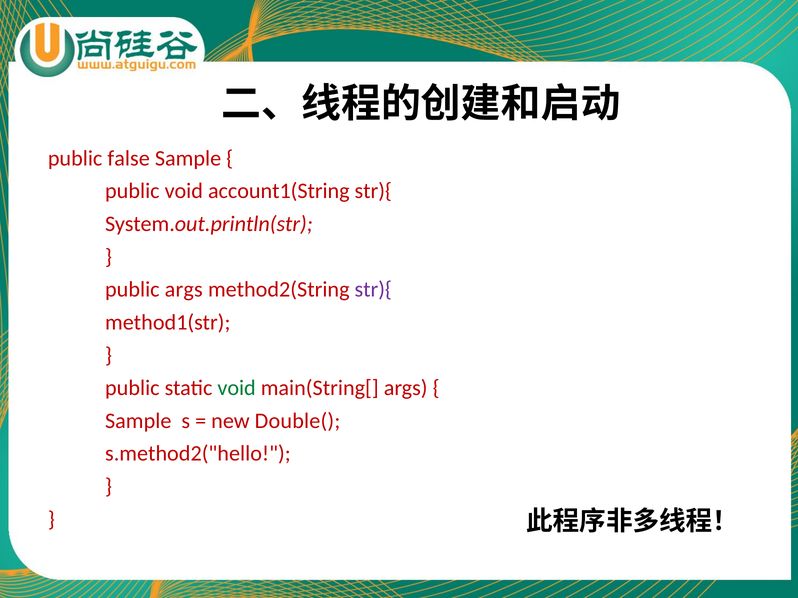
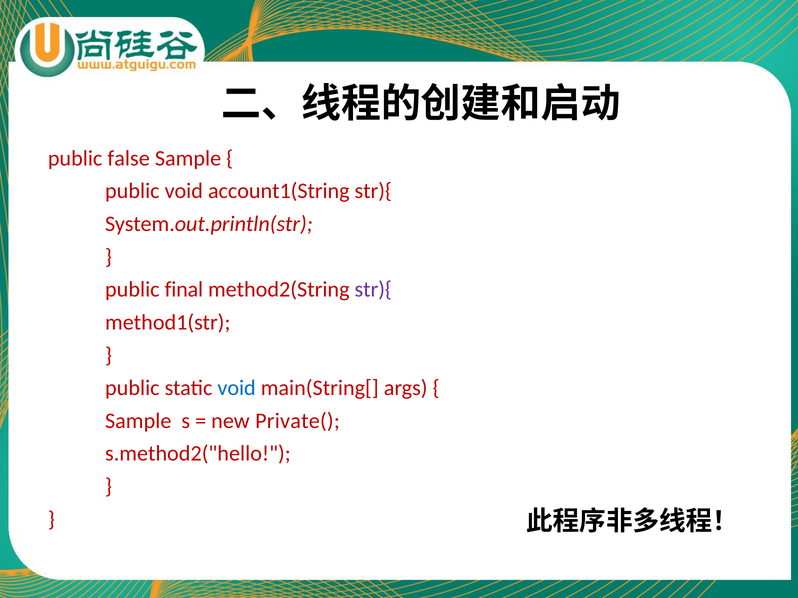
public args: args -> final
void at (237, 388) colour: green -> blue
Double(: Double( -> Private(
